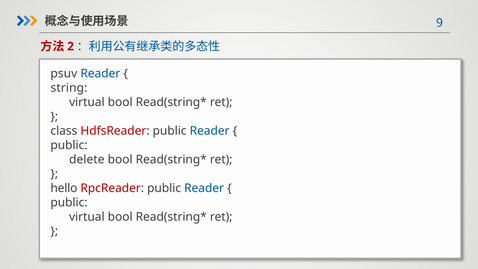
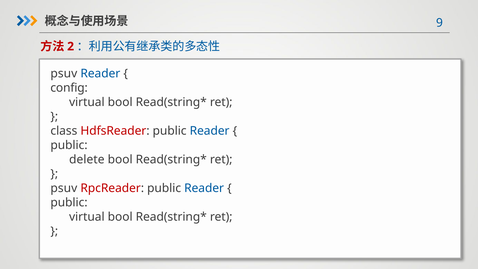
string: string -> config
hello at (64, 188): hello -> psuv
